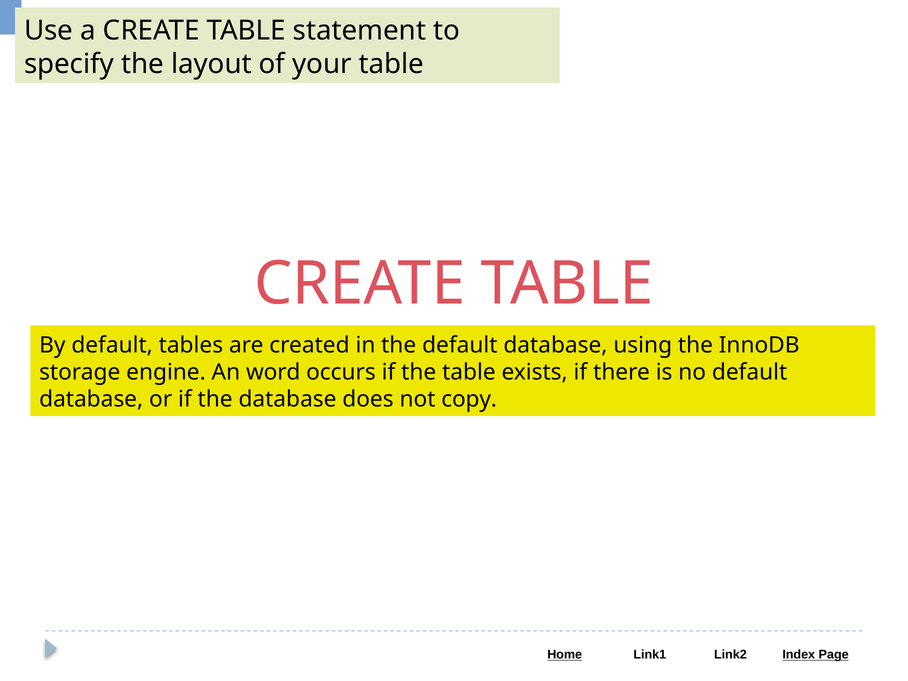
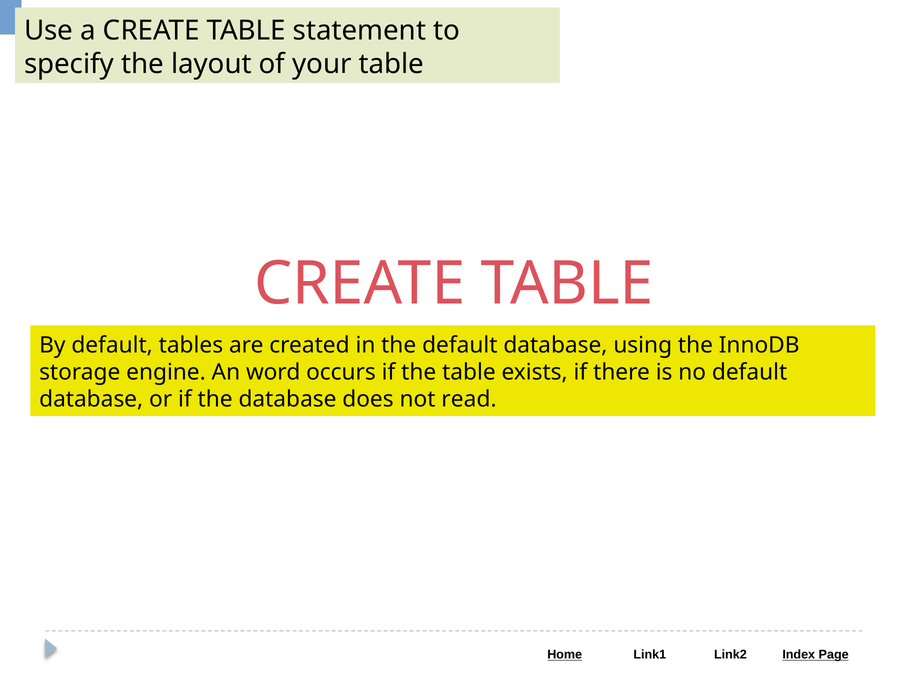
copy: copy -> read
